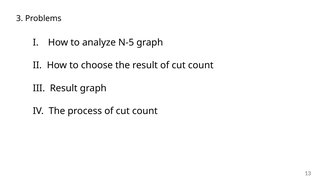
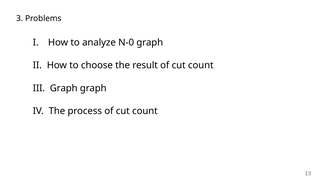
N-5: N-5 -> N-0
Result at (64, 88): Result -> Graph
